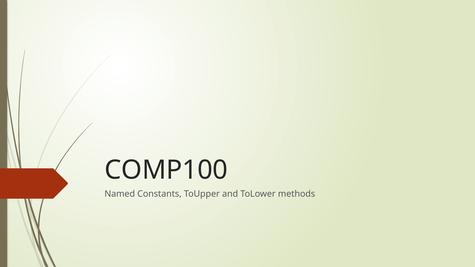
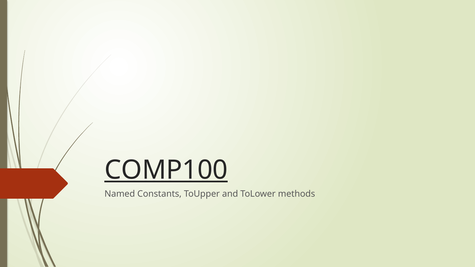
COMP100 underline: none -> present
